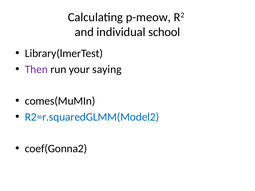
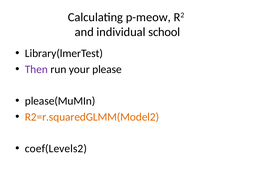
saying: saying -> please
comes(MuMIn: comes(MuMIn -> please(MuMIn
R2=r.squaredGLMM(Model2 colour: blue -> orange
coef(Gonna2: coef(Gonna2 -> coef(Levels2
